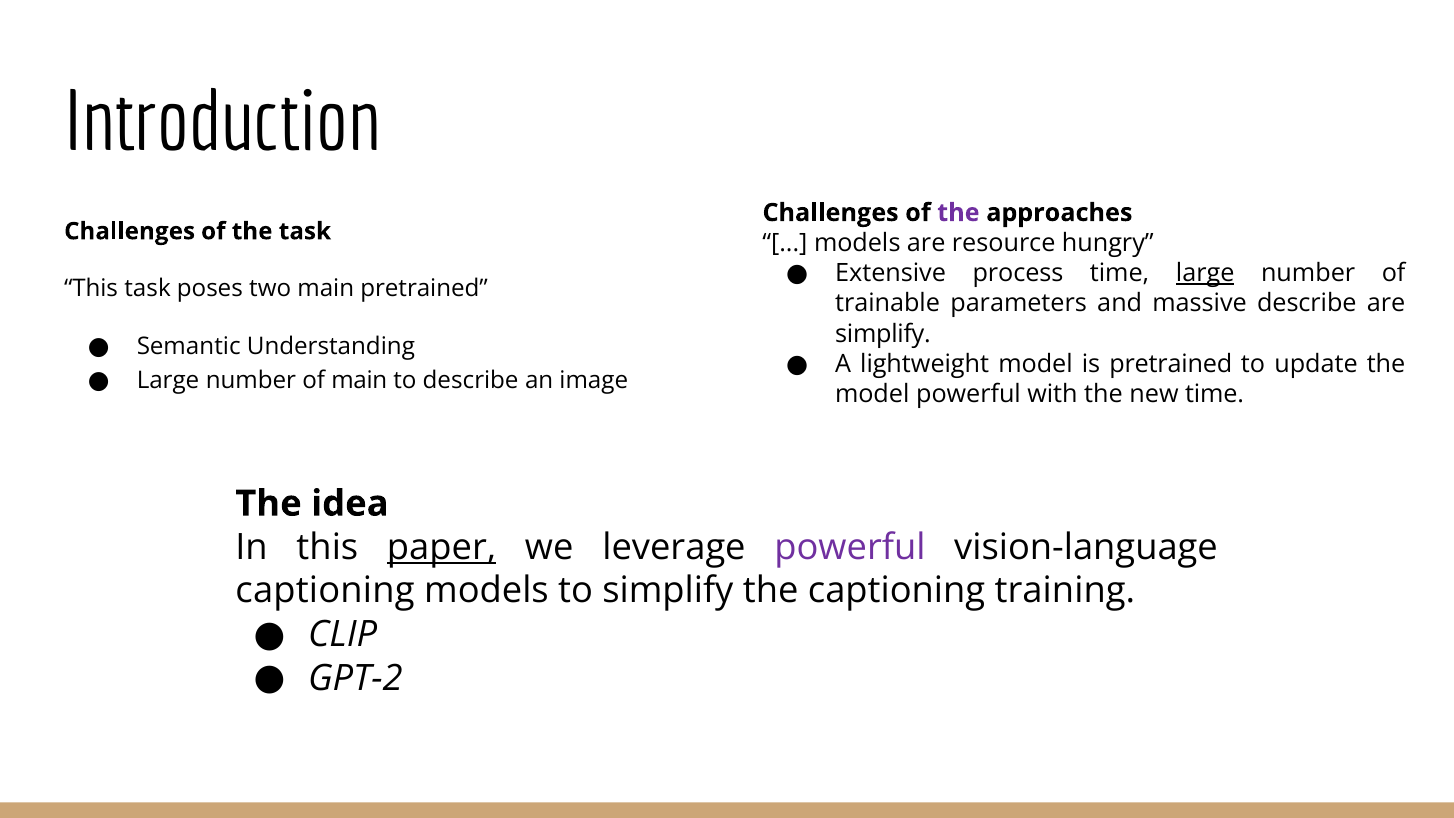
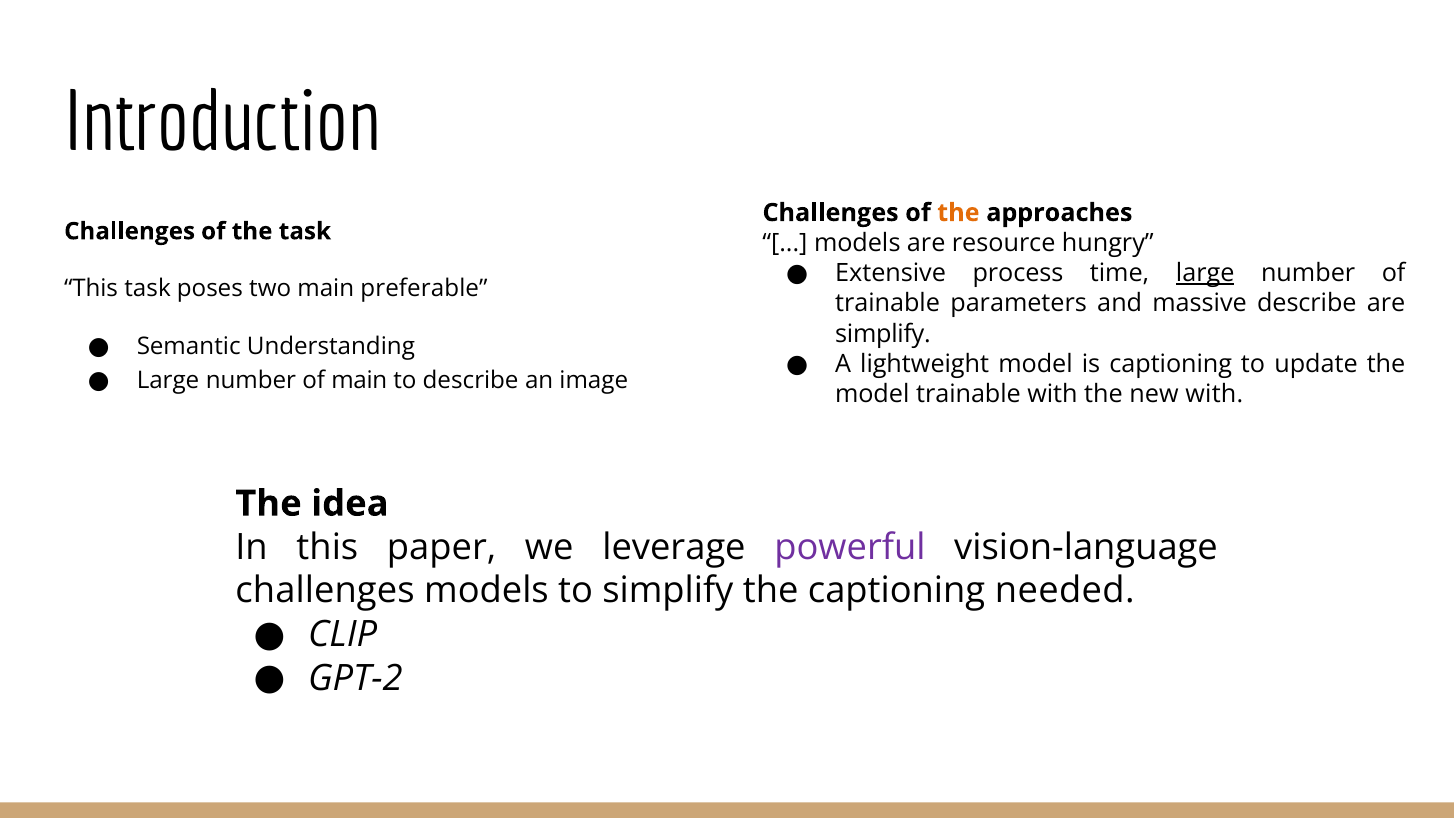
the at (958, 213) colour: purple -> orange
main pretrained: pretrained -> preferable
is pretrained: pretrained -> captioning
model powerful: powerful -> trainable
new time: time -> with
paper underline: present -> none
captioning at (325, 591): captioning -> challenges
training: training -> needed
